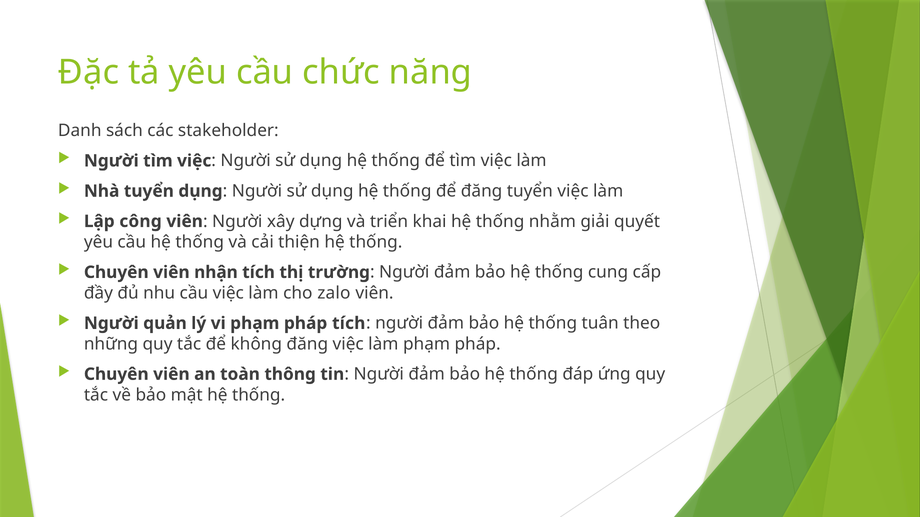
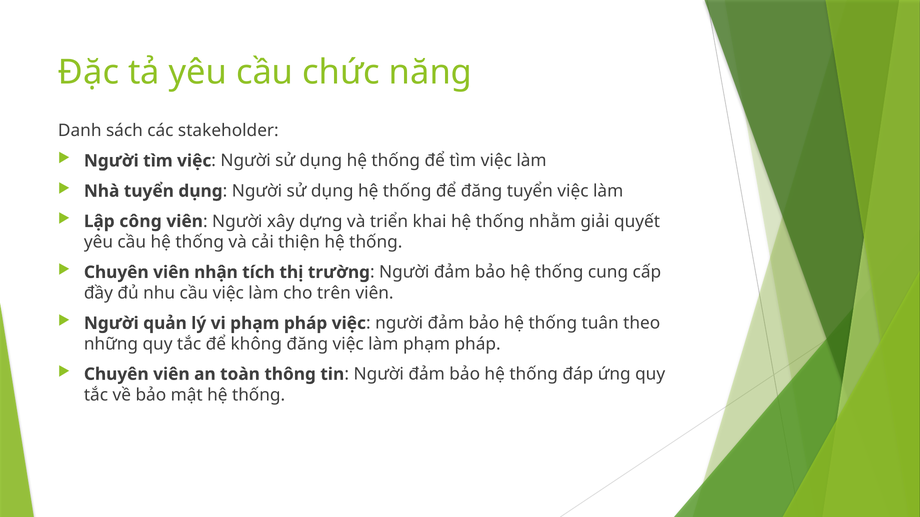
zalo: zalo -> trên
pháp tích: tích -> việc
